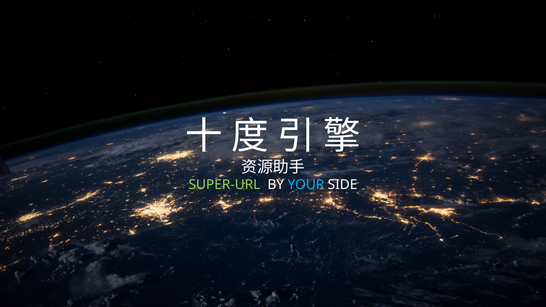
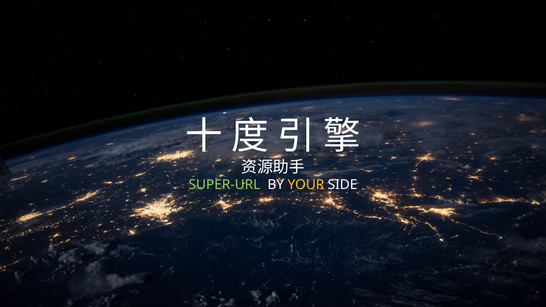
YOUR colour: light blue -> yellow
